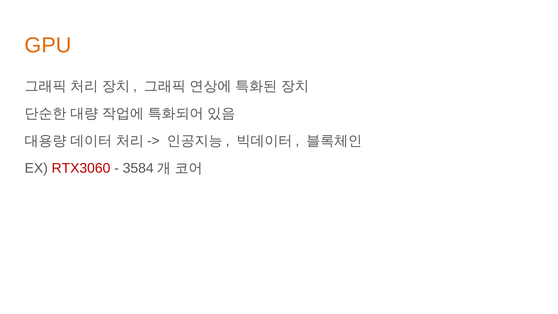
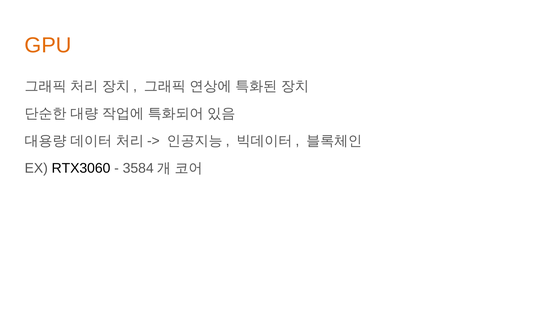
RTX3060 colour: red -> black
